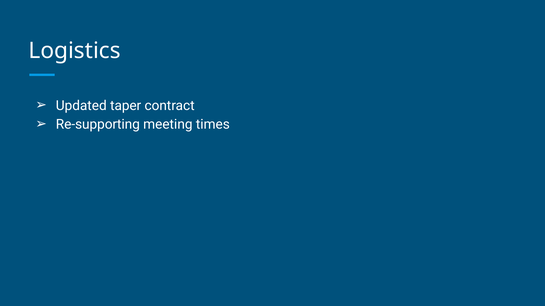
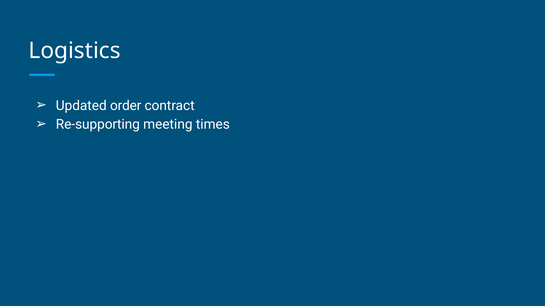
taper: taper -> order
